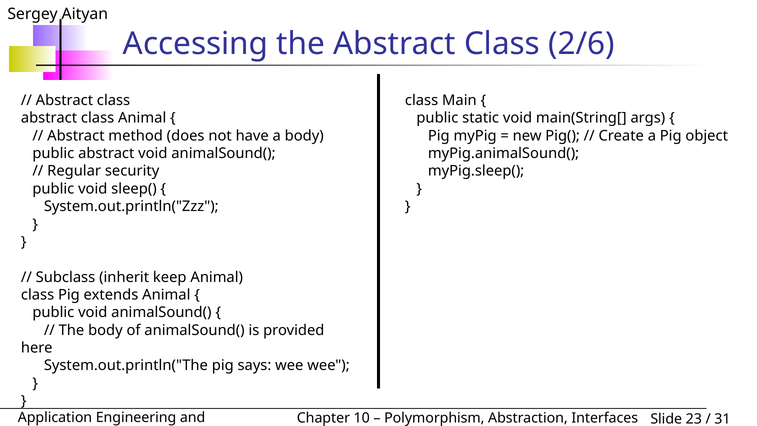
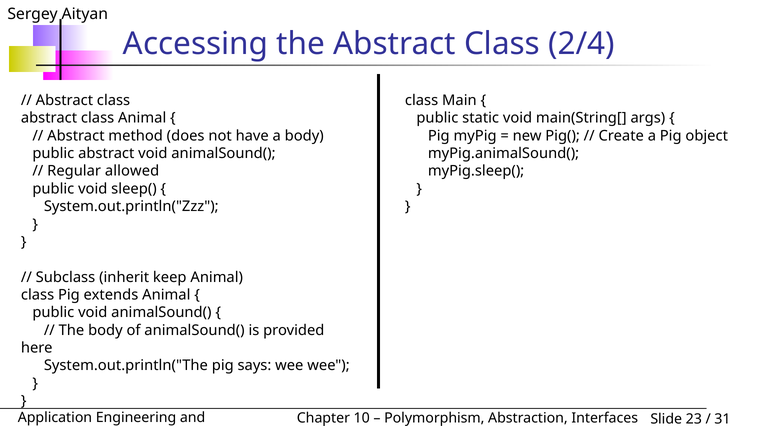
2/6: 2/6 -> 2/4
security: security -> allowed
